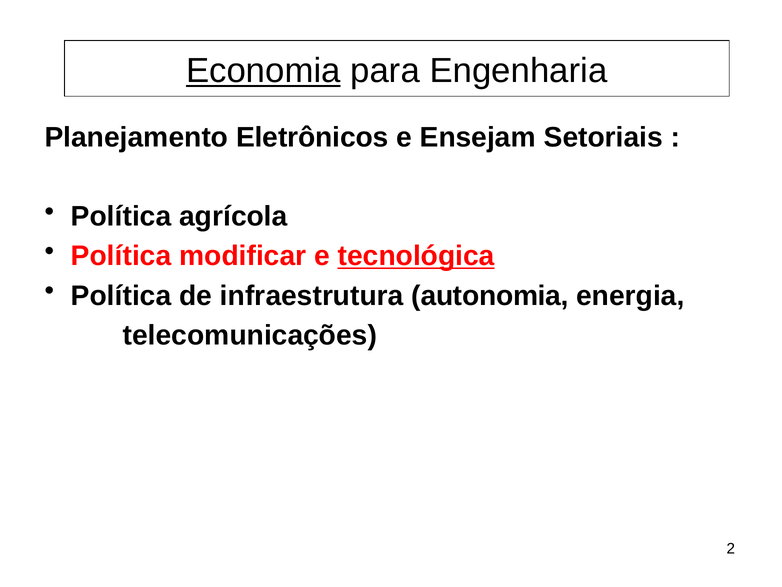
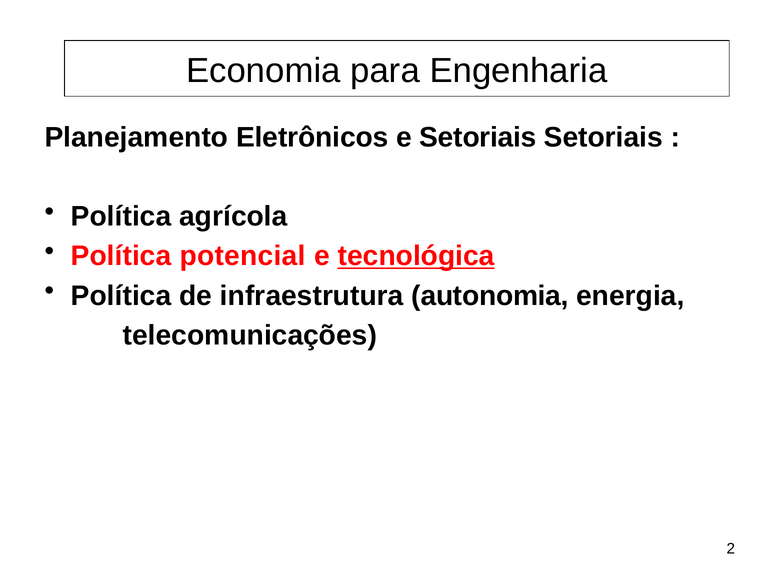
Economia underline: present -> none
e Ensejam: Ensejam -> Setoriais
modificar: modificar -> potencial
